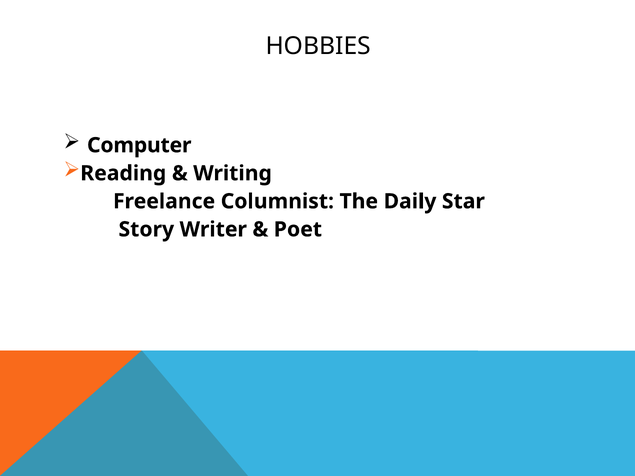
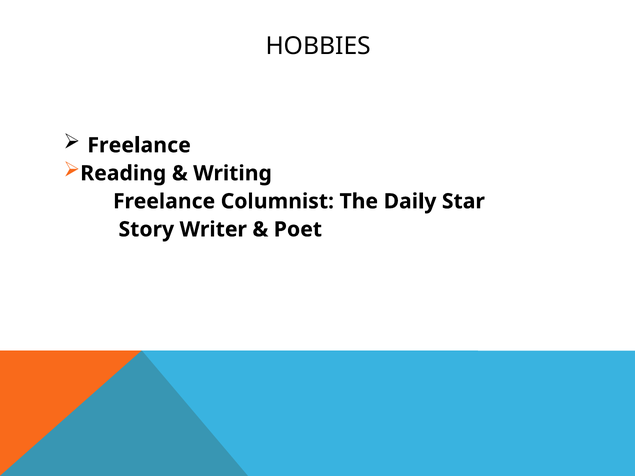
Computer at (139, 145): Computer -> Freelance
